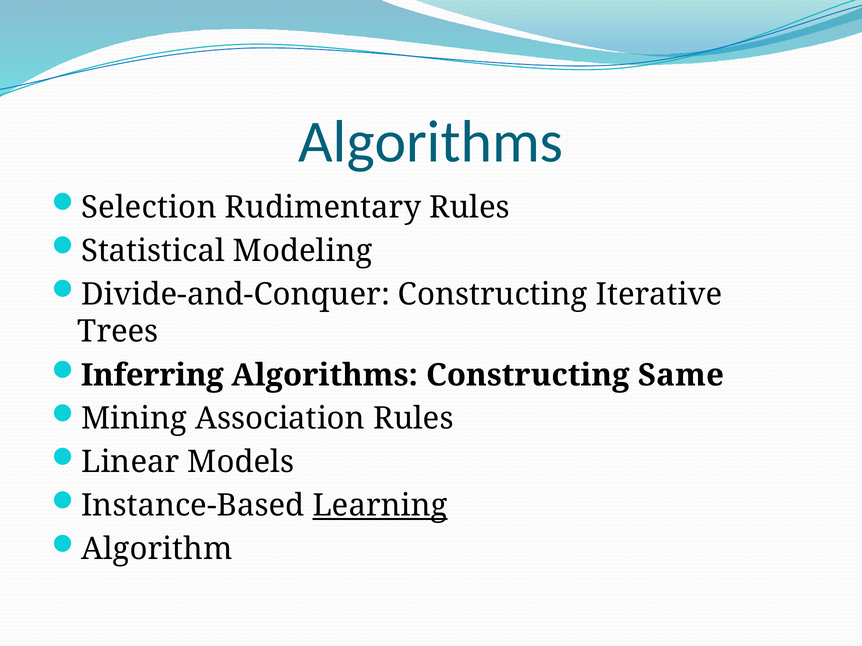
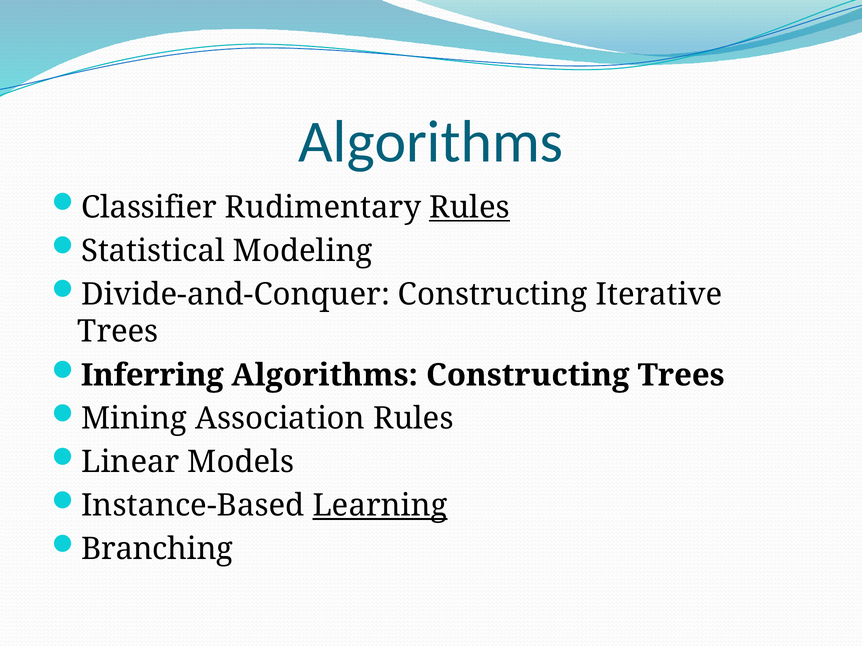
Selection: Selection -> Classifier
Rules at (470, 208) underline: none -> present
Constructing Same: Same -> Trees
Algorithm: Algorithm -> Branching
